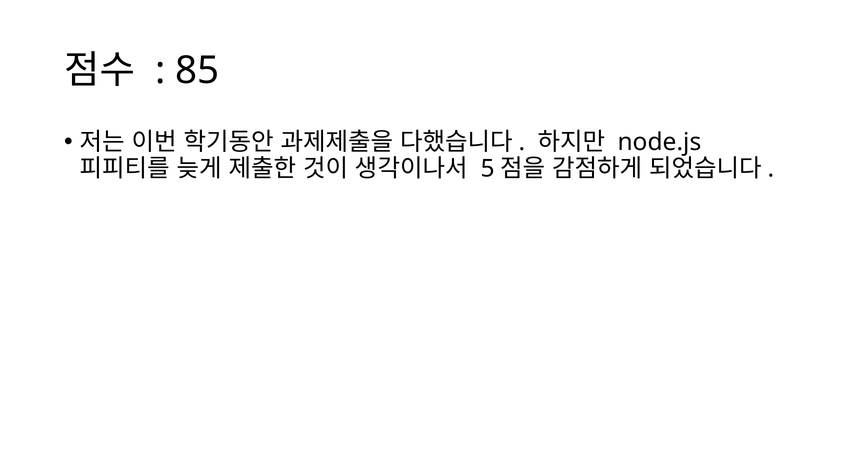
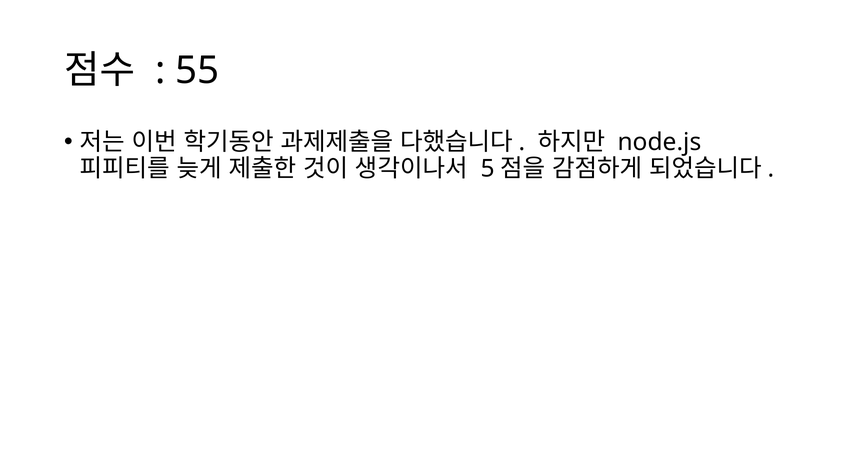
85: 85 -> 55
